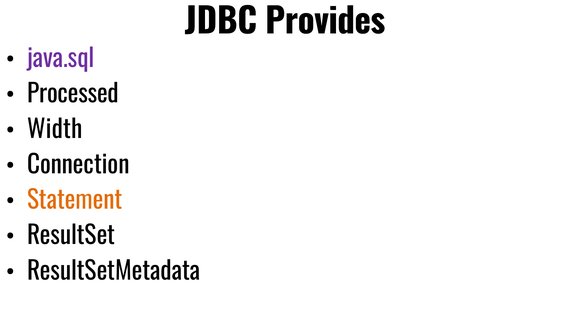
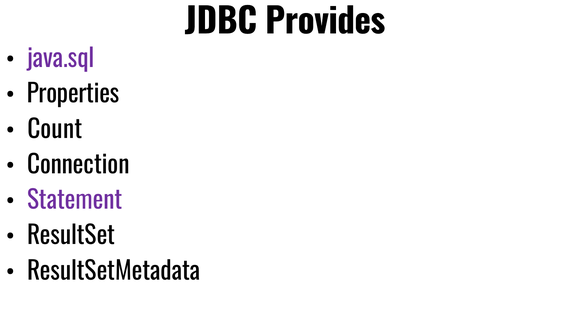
Processed: Processed -> Properties
Width: Width -> Count
Statement colour: orange -> purple
